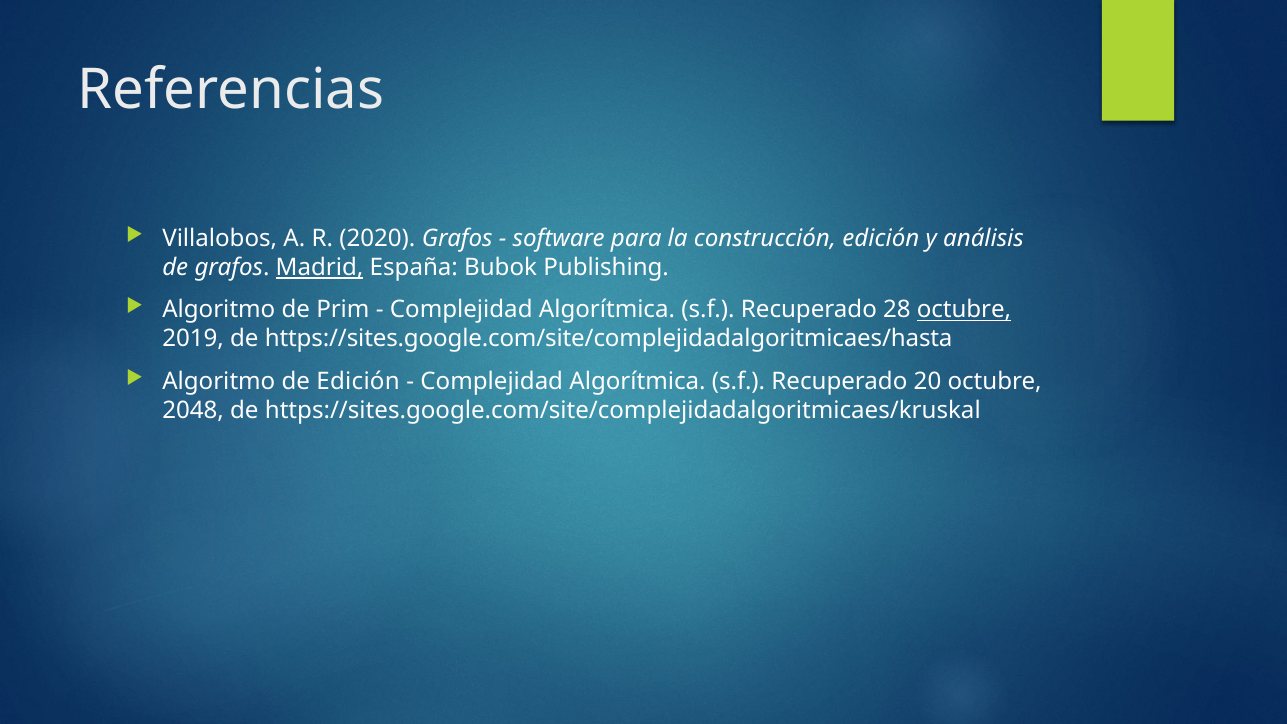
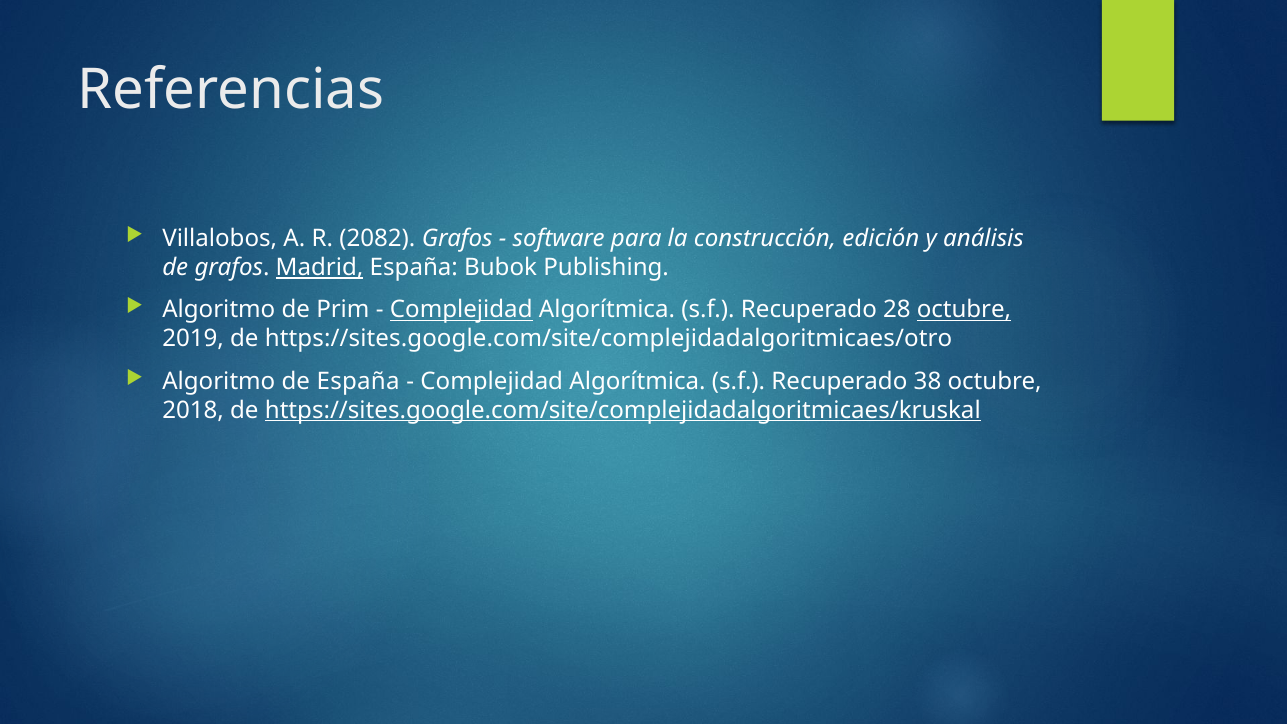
2020: 2020 -> 2082
Complejidad at (461, 310) underline: none -> present
https://sites.google.com/site/complejidadalgoritmicaes/hasta: https://sites.google.com/site/complejidadalgoritmicaes/hasta -> https://sites.google.com/site/complejidadalgoritmicaes/otro
de Edición: Edición -> España
20: 20 -> 38
2048: 2048 -> 2018
https://sites.google.com/site/complejidadalgoritmicaes/kruskal underline: none -> present
